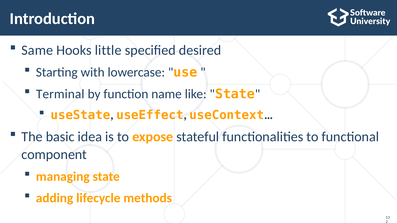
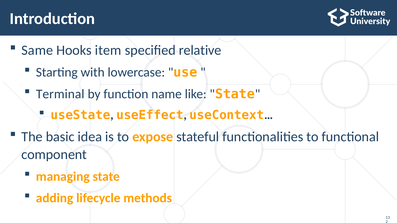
little: little -> item
desired: desired -> relative
